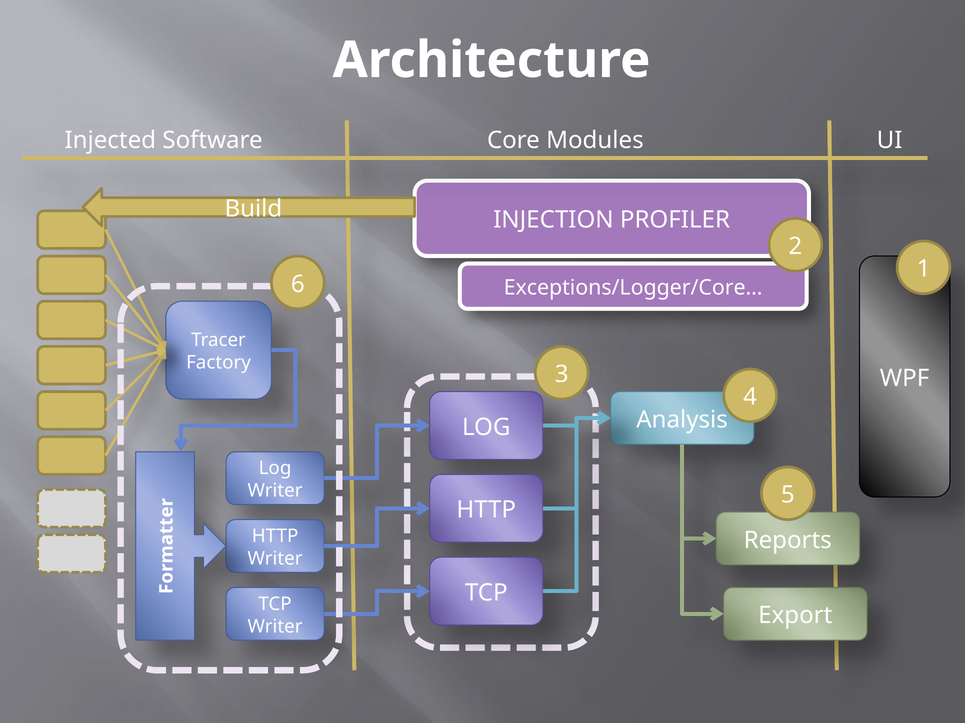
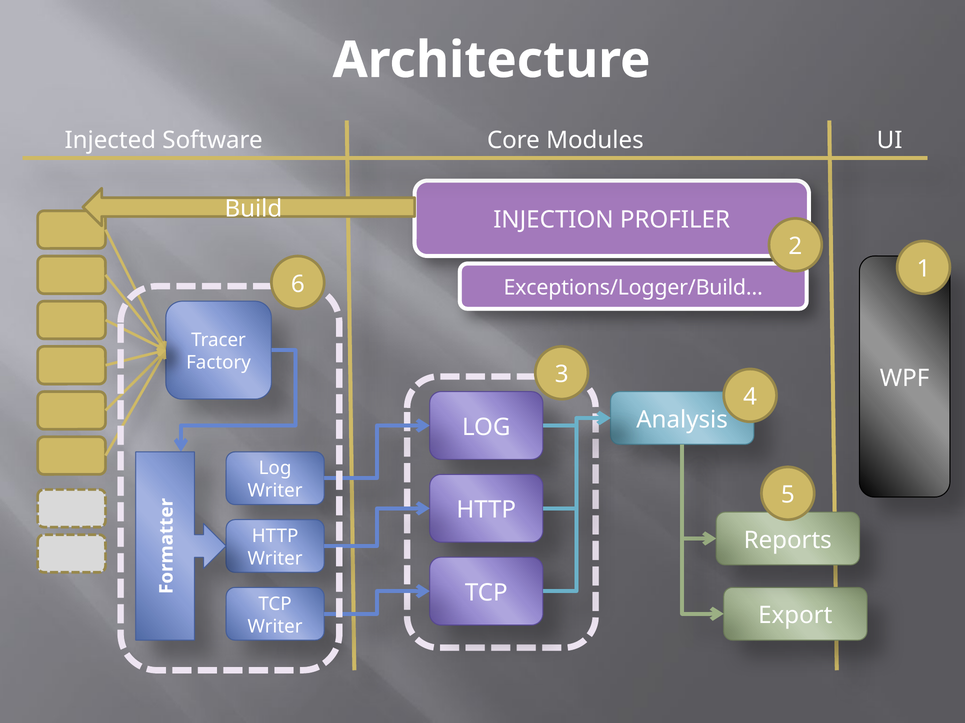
Exceptions/Logger/Core…: Exceptions/Logger/Core… -> Exceptions/Logger/Build…
